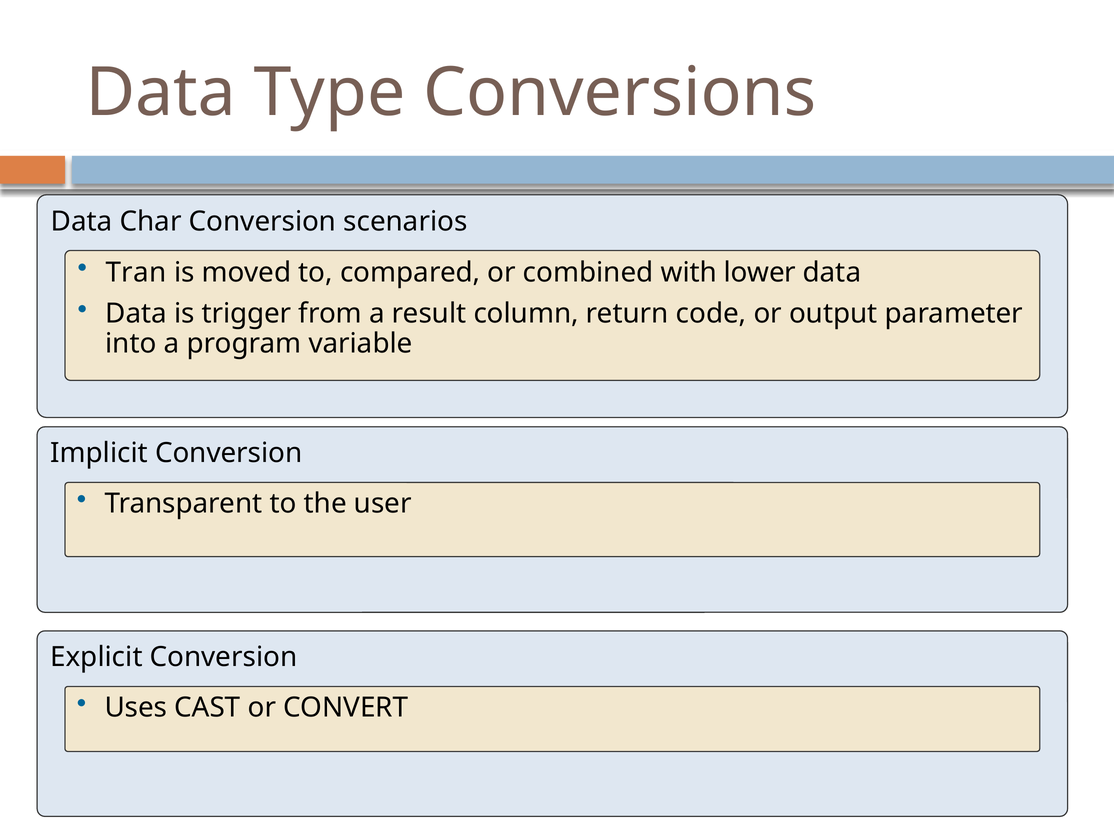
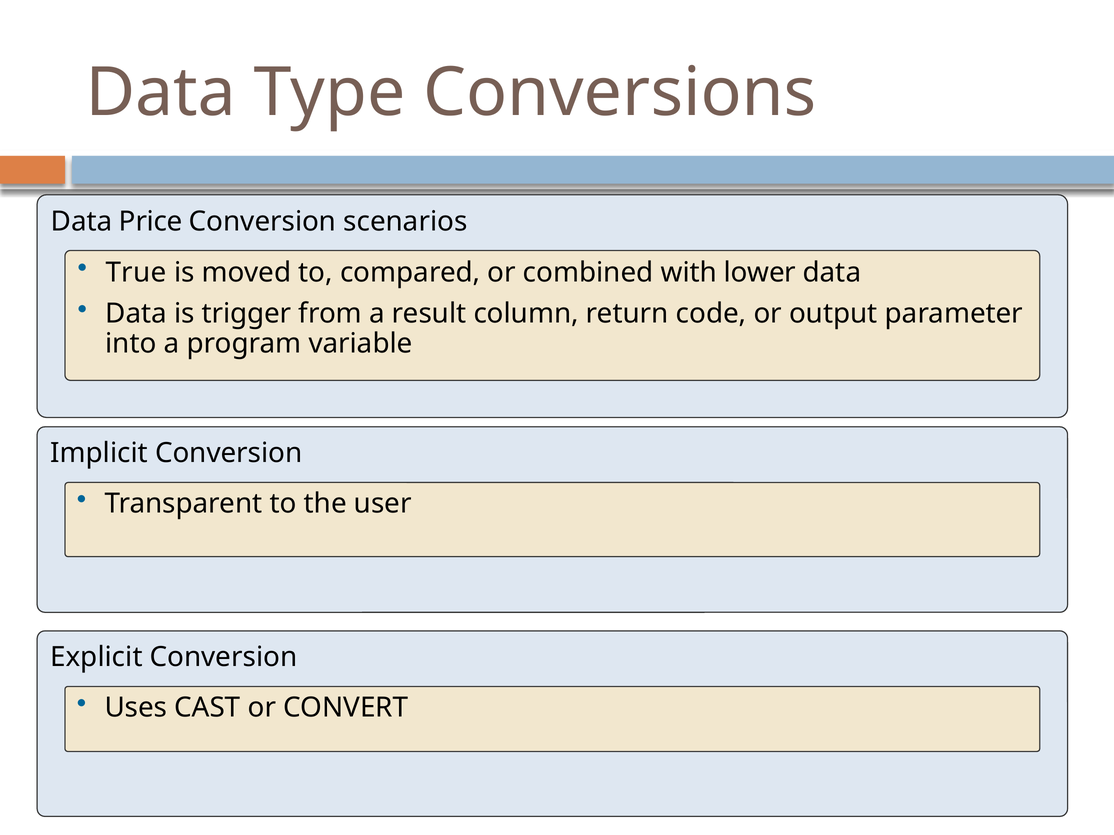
Char: Char -> Price
Tran: Tran -> True
